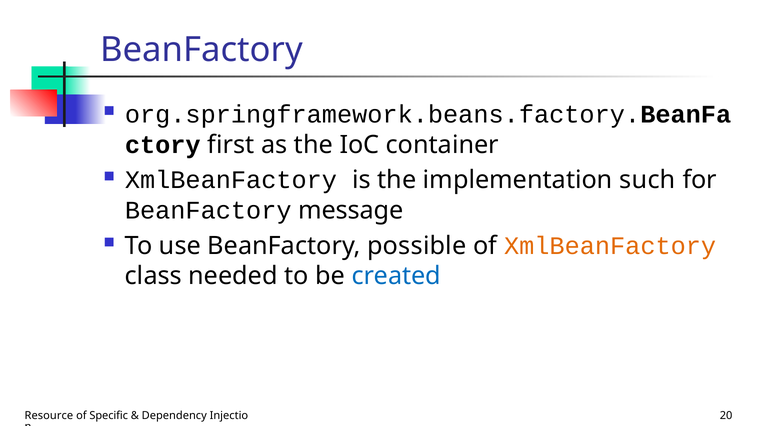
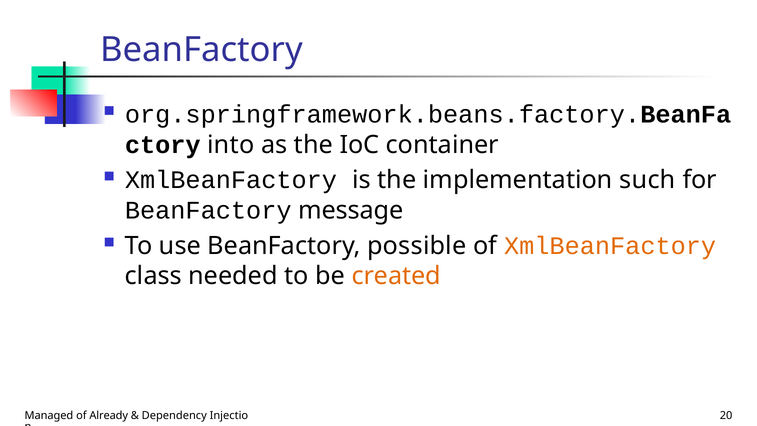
first: first -> into
created colour: blue -> orange
Resource: Resource -> Managed
Specific: Specific -> Already
